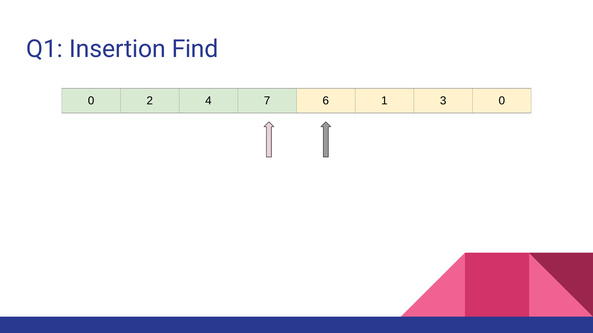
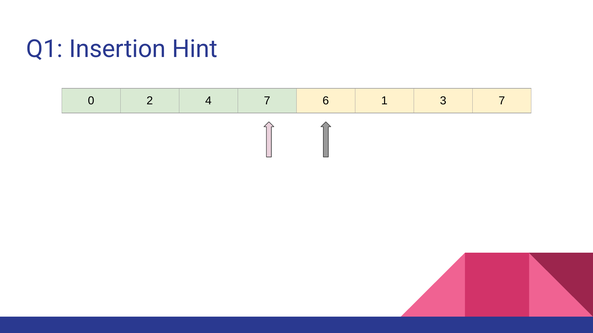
Find: Find -> Hint
3 0: 0 -> 7
